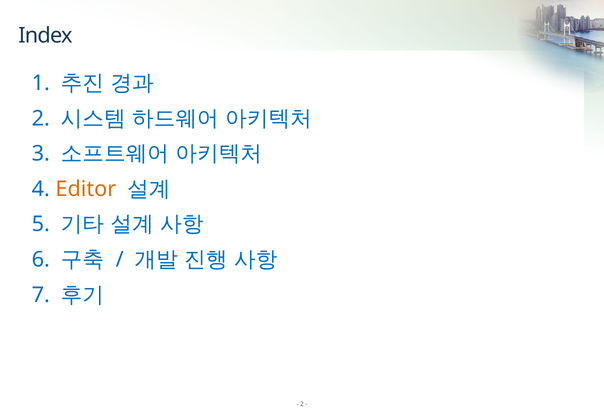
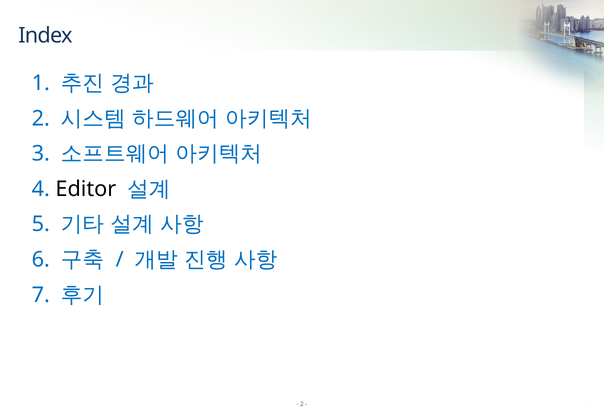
Editor colour: orange -> black
